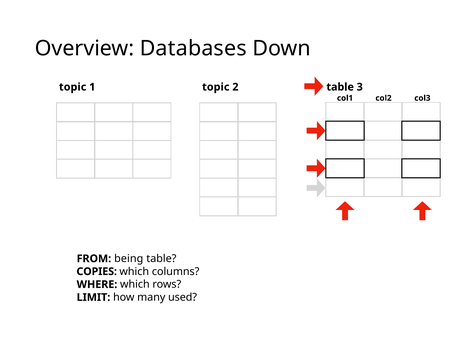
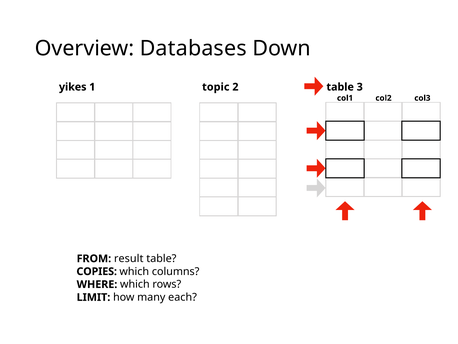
topic at (73, 87): topic -> yikes
being: being -> result
used: used -> each
